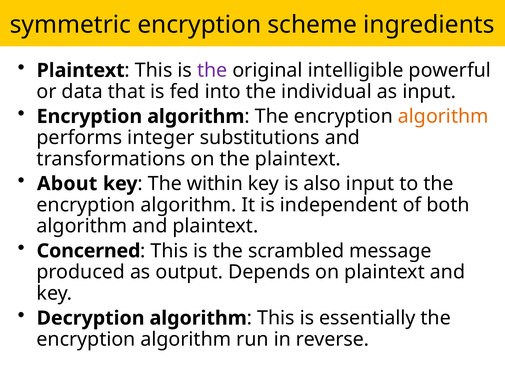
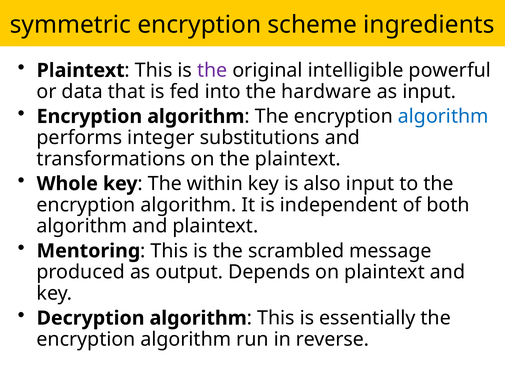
individual: individual -> hardware
algorithm at (443, 116) colour: orange -> blue
About: About -> Whole
Concerned: Concerned -> Mentoring
